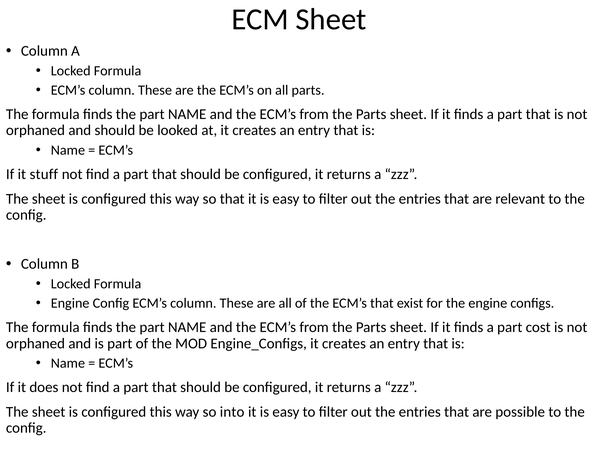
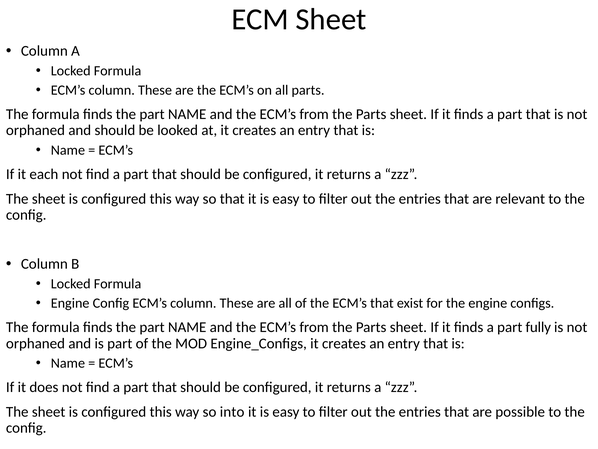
stuff: stuff -> each
cost: cost -> fully
